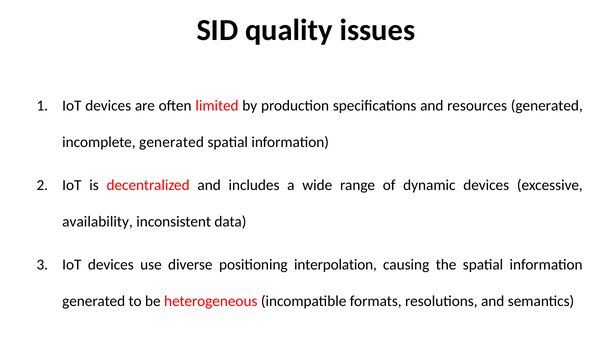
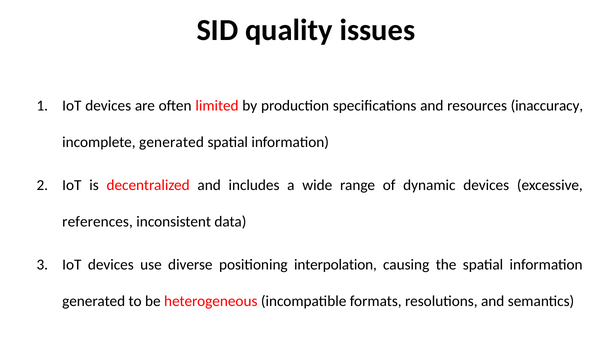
resources generated: generated -> inaccuracy
availability: availability -> references
